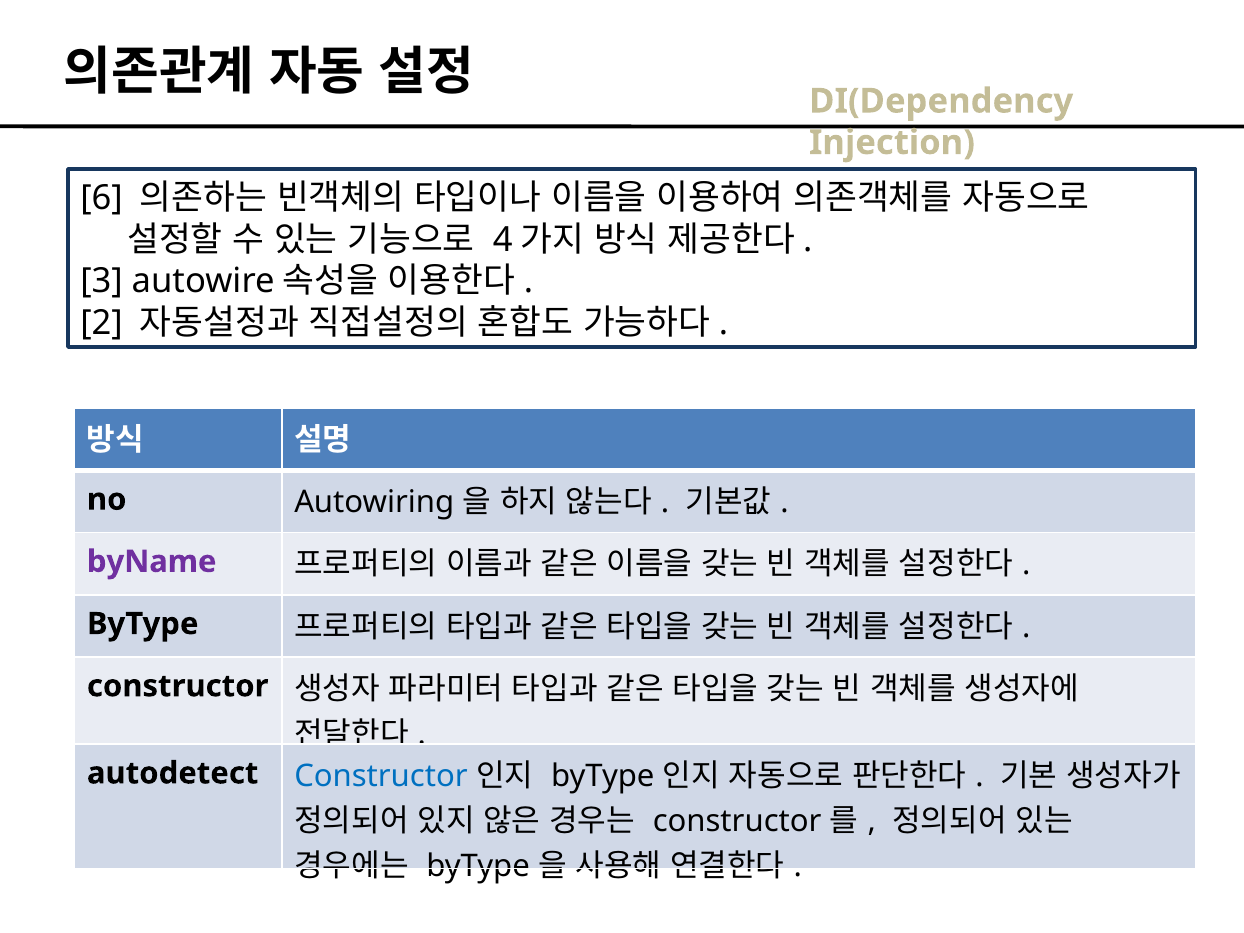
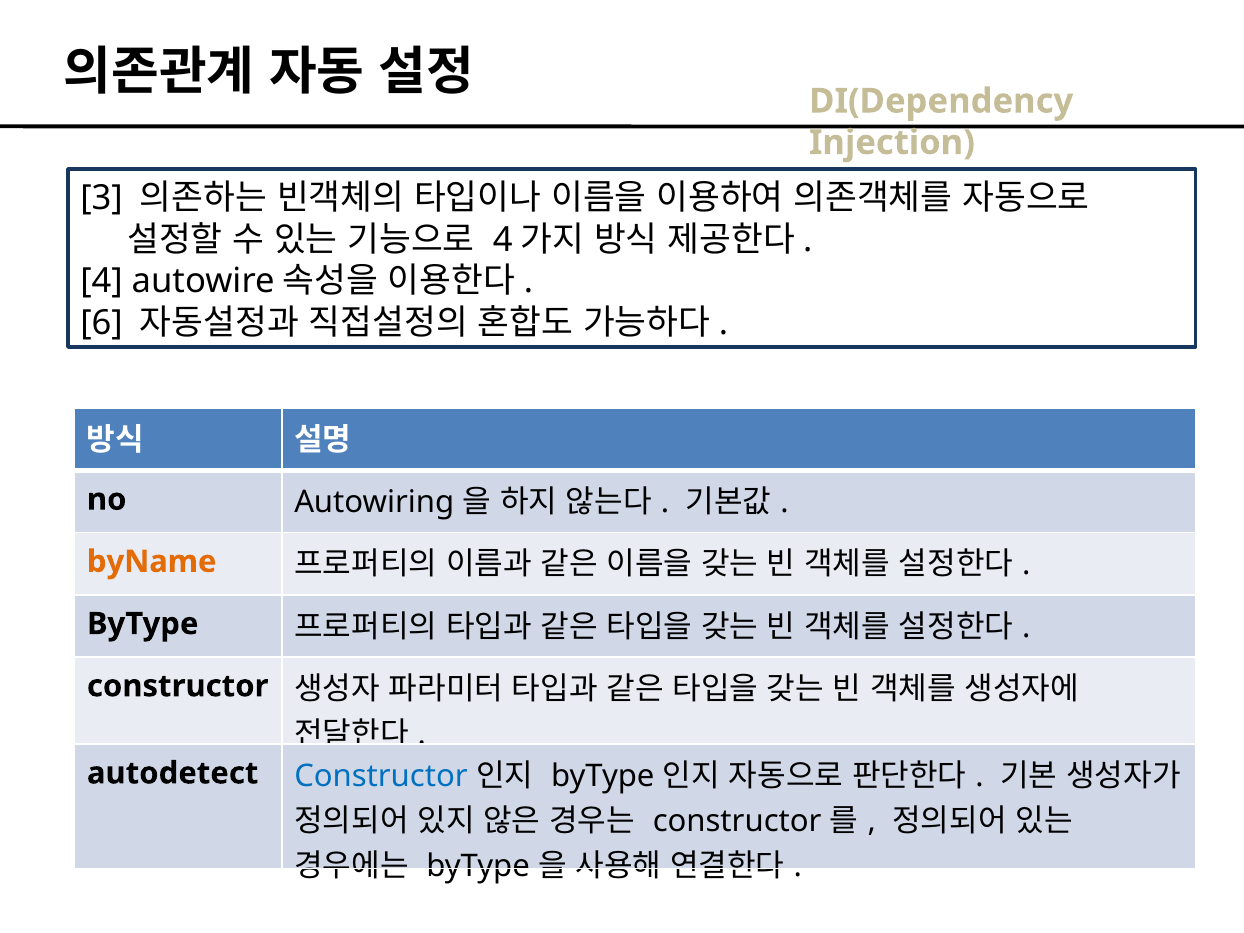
6: 6 -> 3
3 at (102, 281): 3 -> 4
2: 2 -> 6
byName colour: purple -> orange
